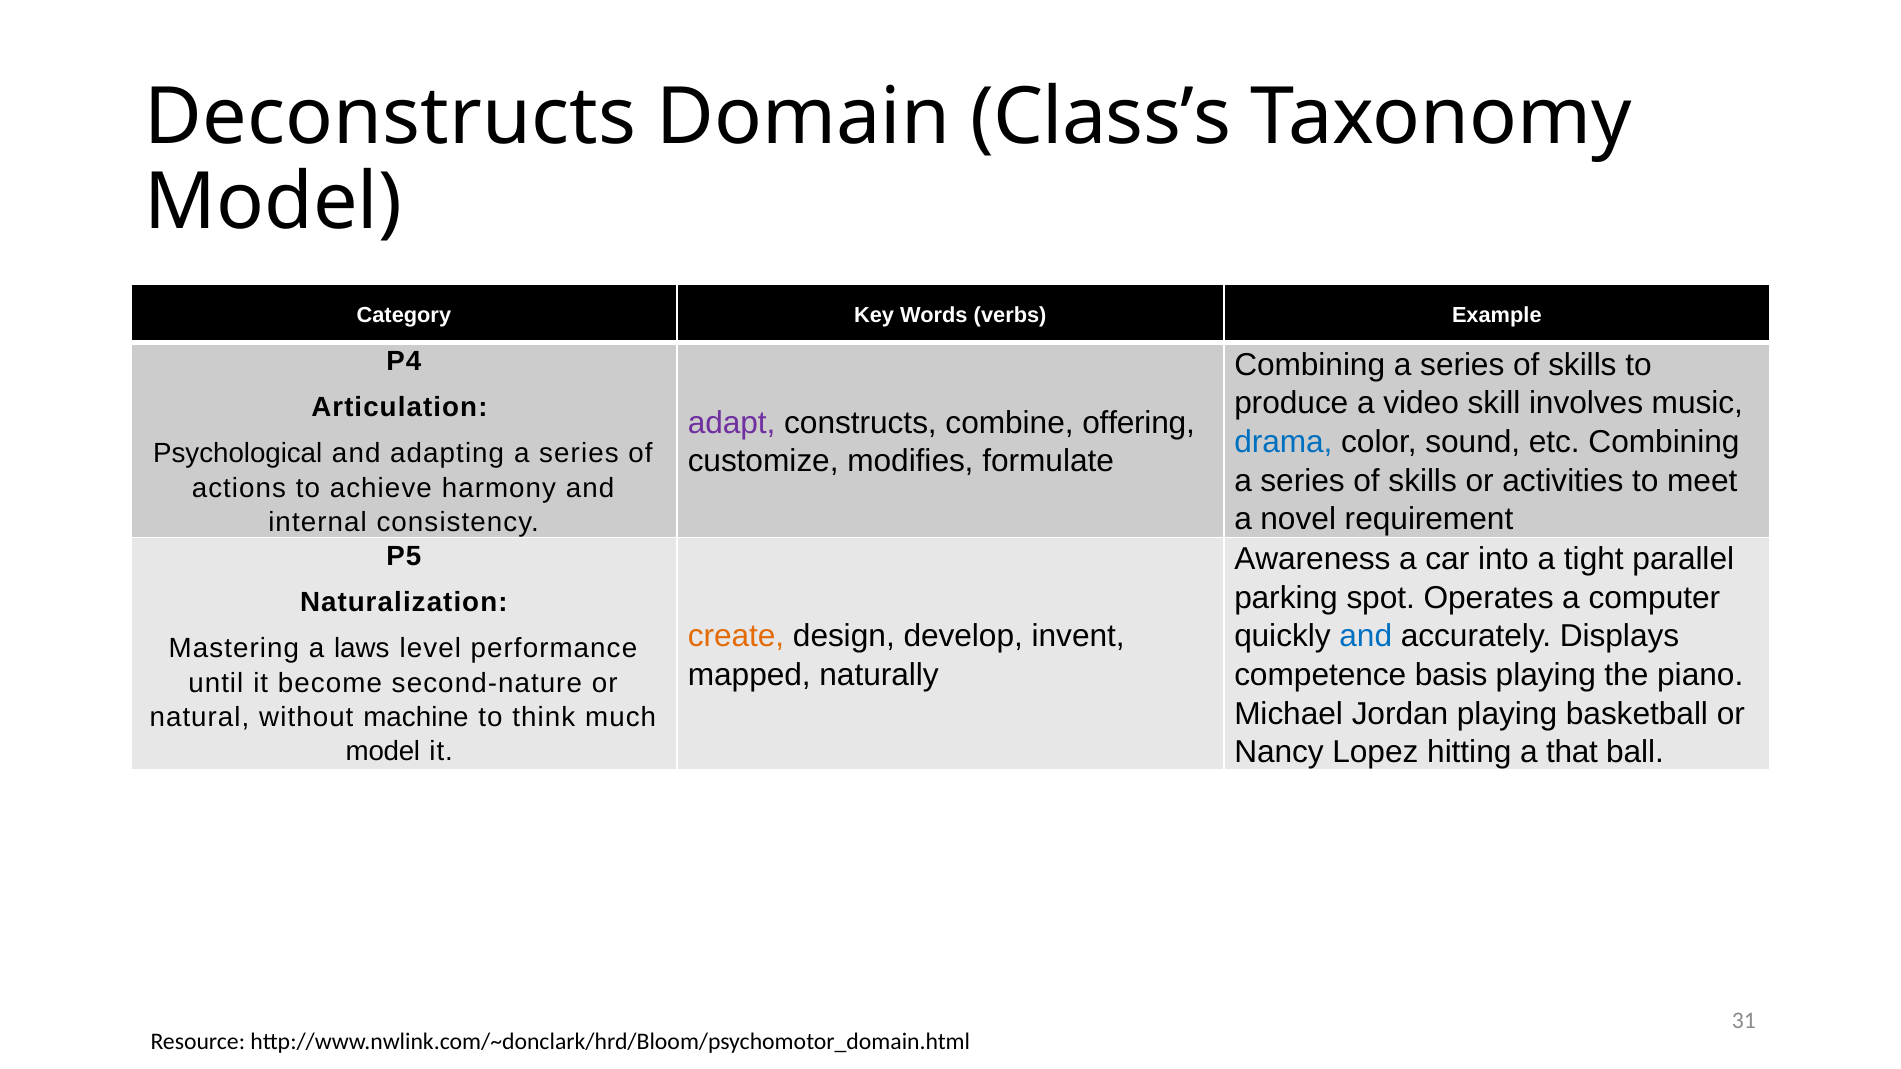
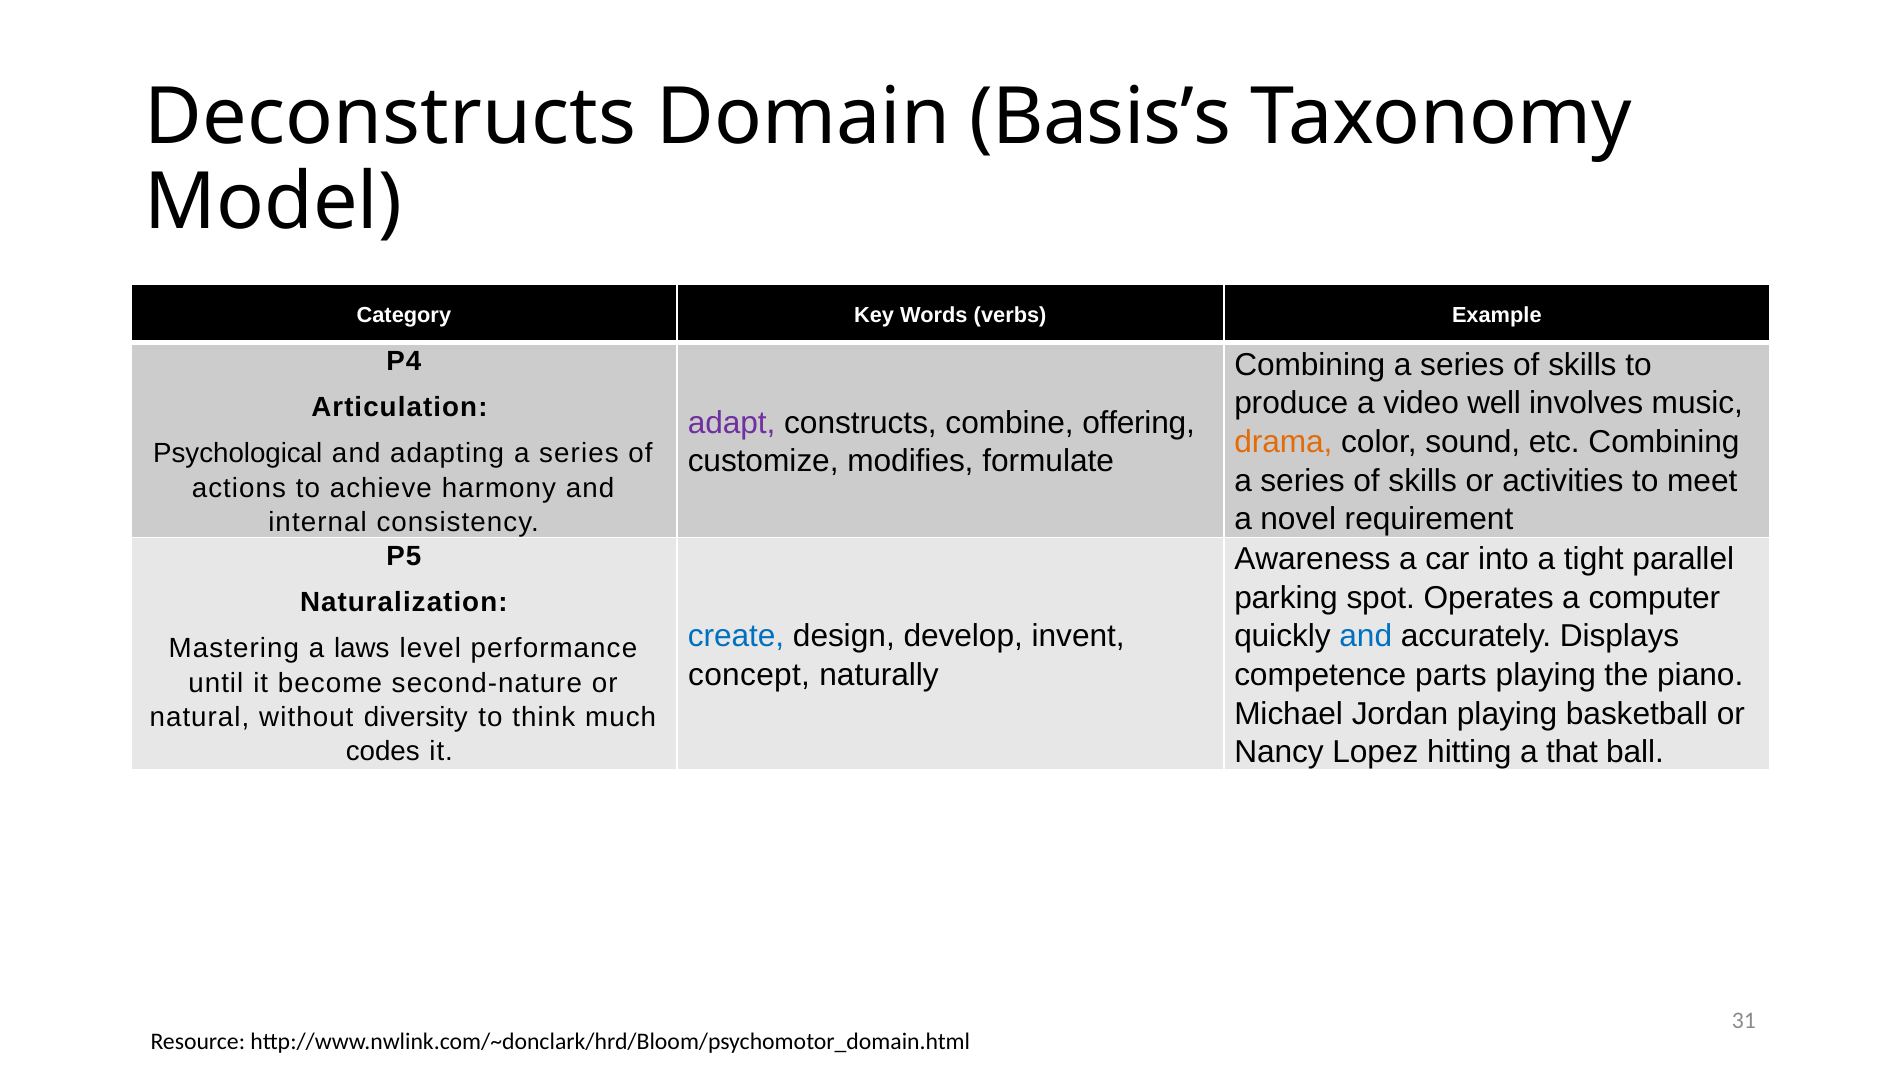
Class’s: Class’s -> Basis’s
skill: skill -> well
drama colour: blue -> orange
create colour: orange -> blue
mapped: mapped -> concept
basis: basis -> parts
machine: machine -> diversity
model at (383, 752): model -> codes
